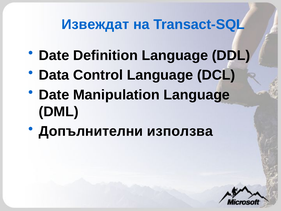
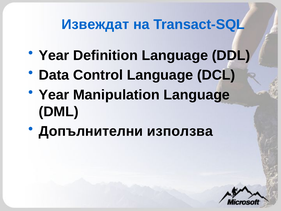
Date at (54, 55): Date -> Year
Date at (54, 95): Date -> Year
